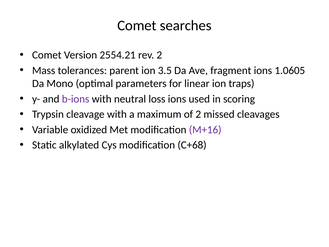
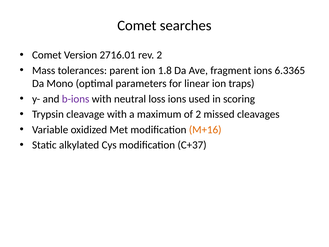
2554.21: 2554.21 -> 2716.01
3.5: 3.5 -> 1.8
1.0605: 1.0605 -> 6.3365
M+16 colour: purple -> orange
C+68: C+68 -> C+37
